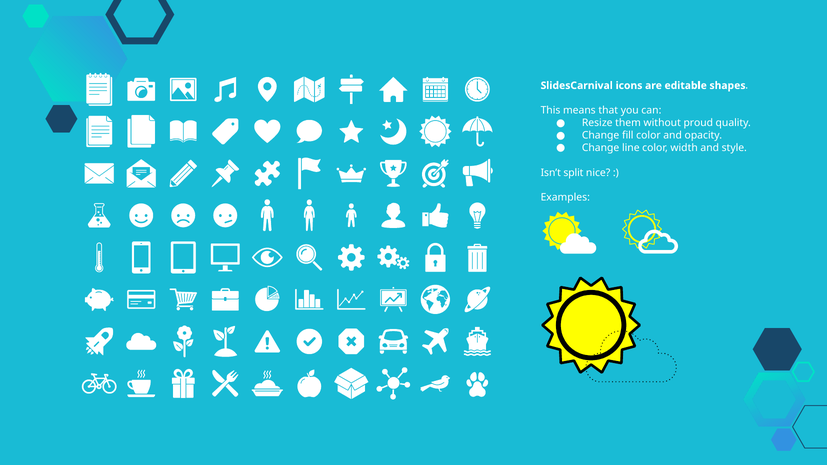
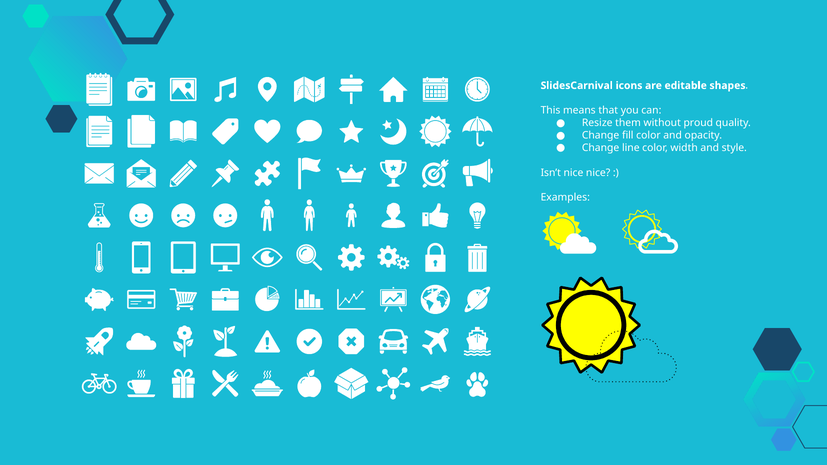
Isn’t split: split -> nice
